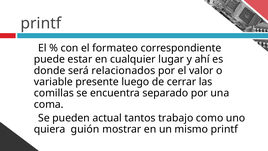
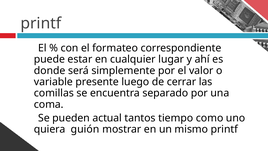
relacionados: relacionados -> simplemente
trabajo: trabajo -> tiempo
